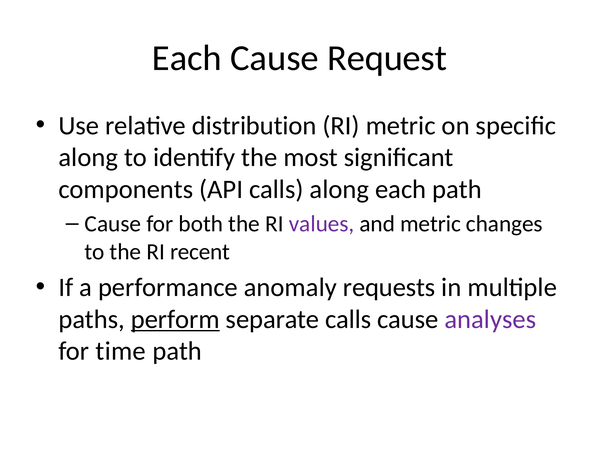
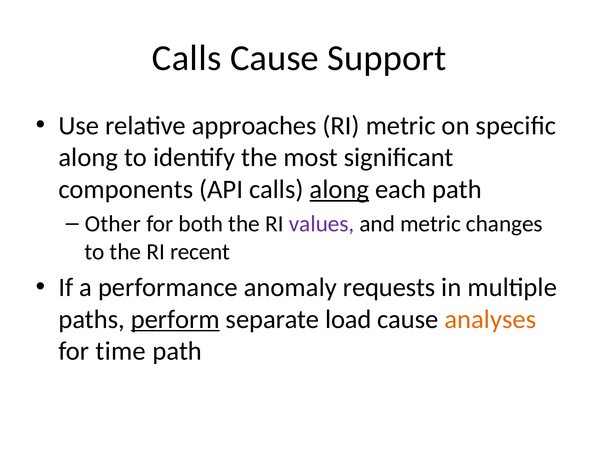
Each at (187, 58): Each -> Calls
Request: Request -> Support
distribution: distribution -> approaches
along at (339, 190) underline: none -> present
Cause at (113, 224): Cause -> Other
separate calls: calls -> load
analyses colour: purple -> orange
